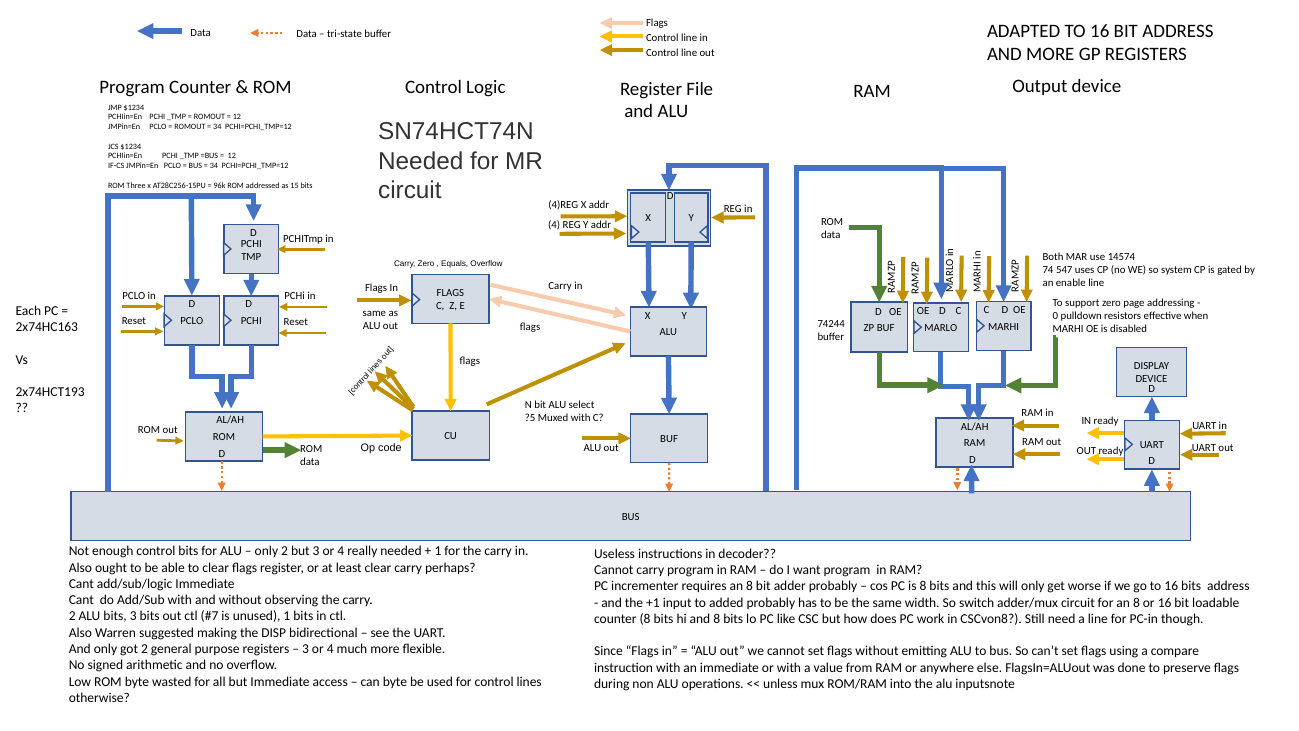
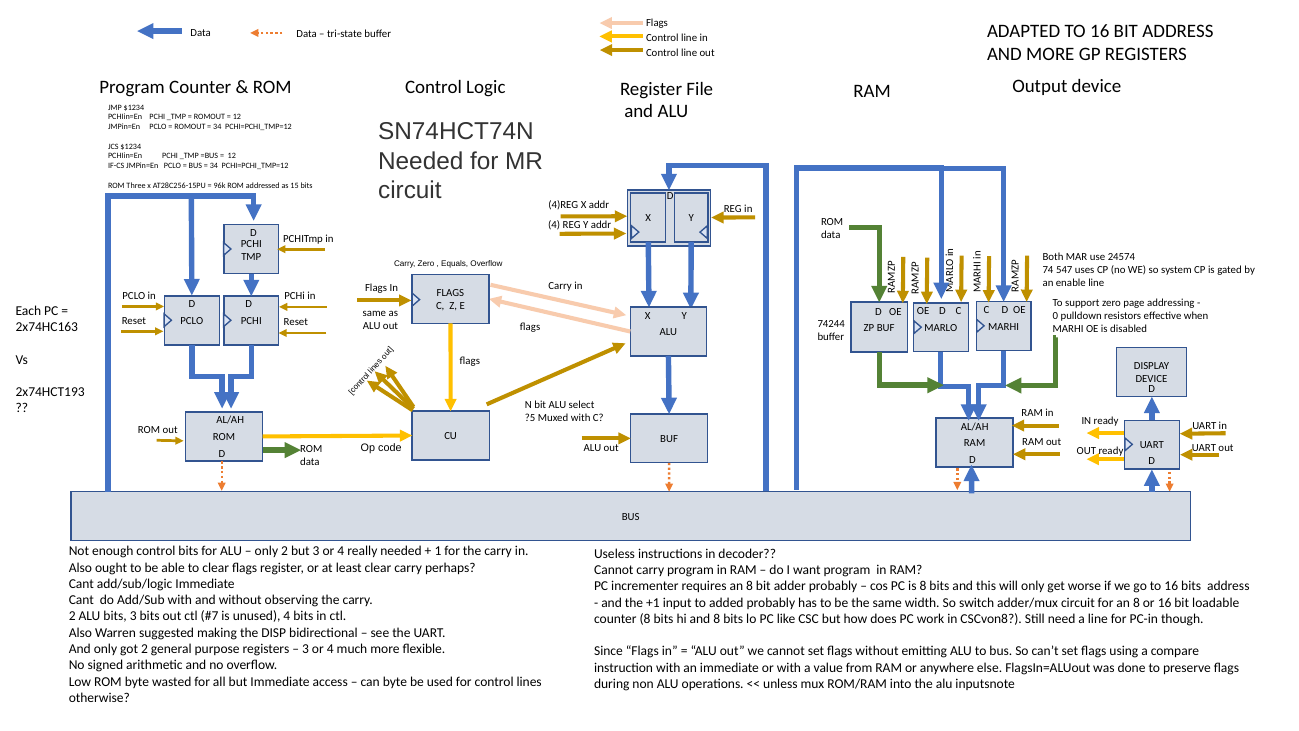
14574: 14574 -> 24574
unused 1: 1 -> 4
